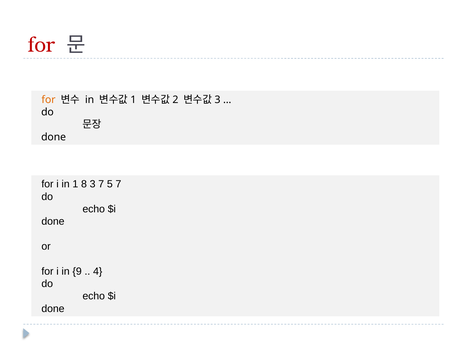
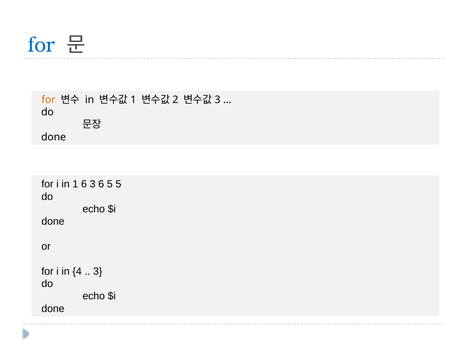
for at (41, 45) colour: red -> blue
1 8: 8 -> 6
3 7: 7 -> 6
5 7: 7 -> 5
9: 9 -> 4
4 at (98, 272): 4 -> 3
